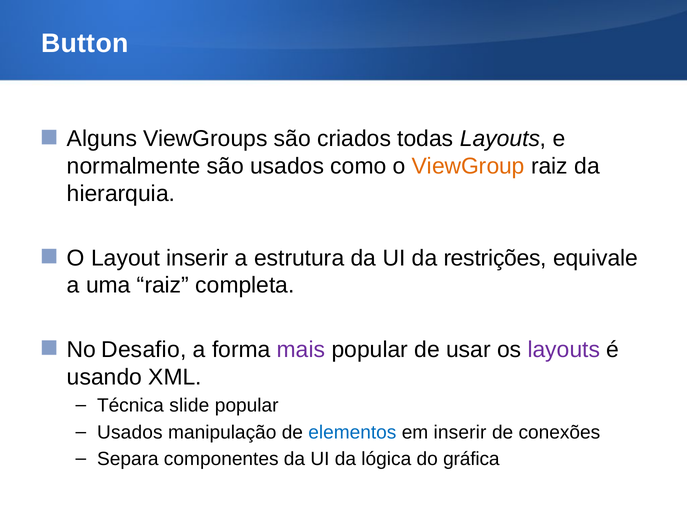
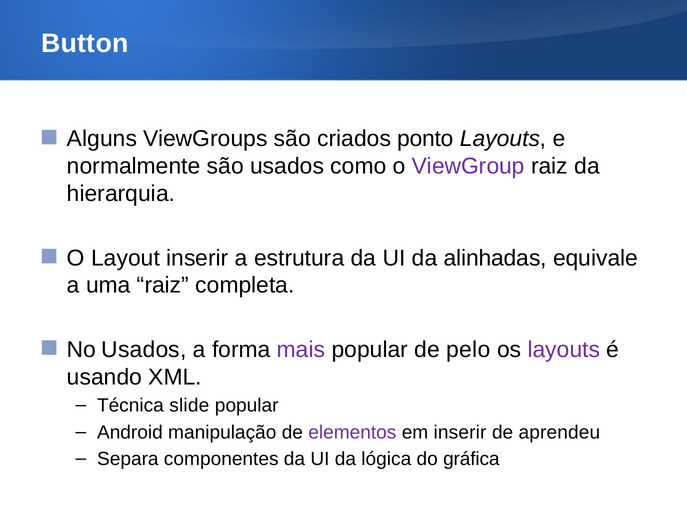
todas: todas -> ponto
ViewGroup colour: orange -> purple
restrições: restrições -> alinhadas
No Desafio: Desafio -> Usados
usar: usar -> pelo
Usados at (130, 433): Usados -> Android
elementos colour: blue -> purple
conexões: conexões -> aprendeu
